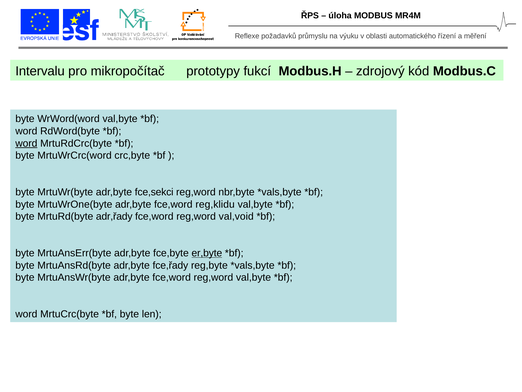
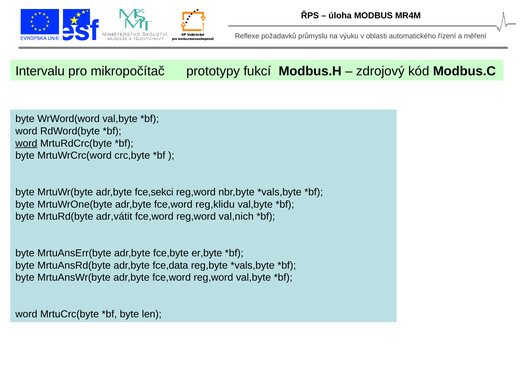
adr,řady: adr,řady -> adr,vátit
val,void: val,void -> val,nich
er,byte underline: present -> none
fce,řady: fce,řady -> fce,data
